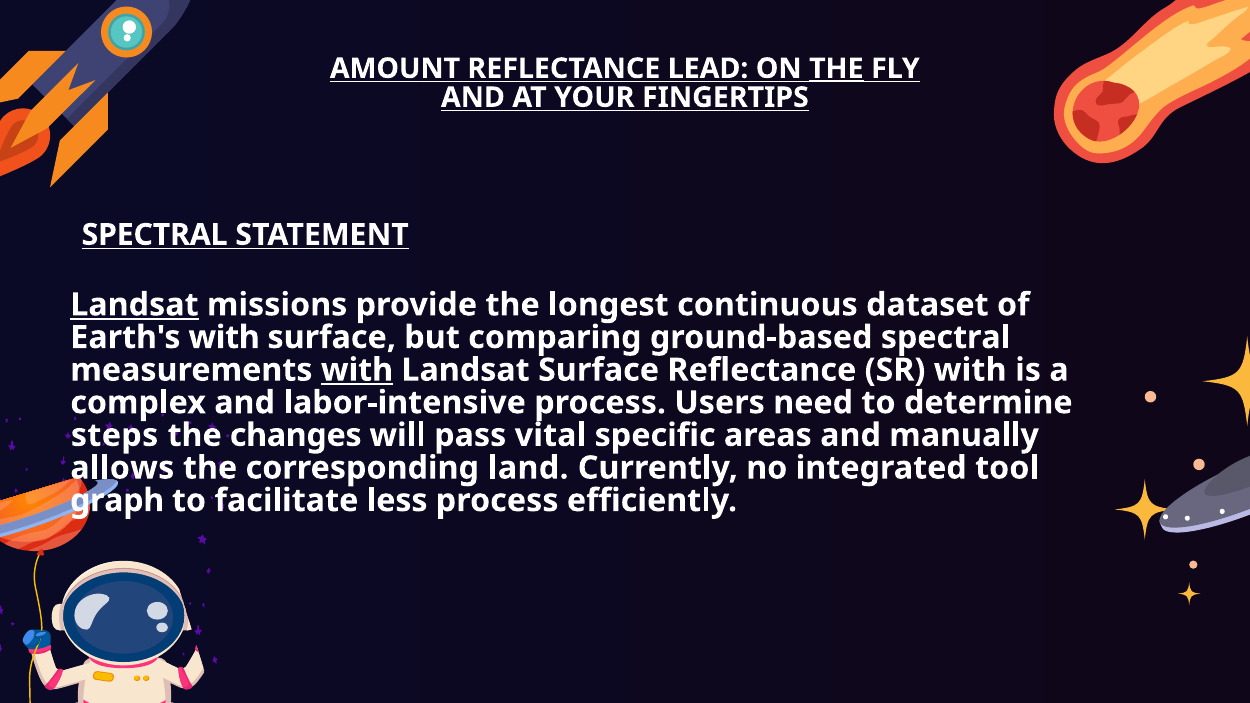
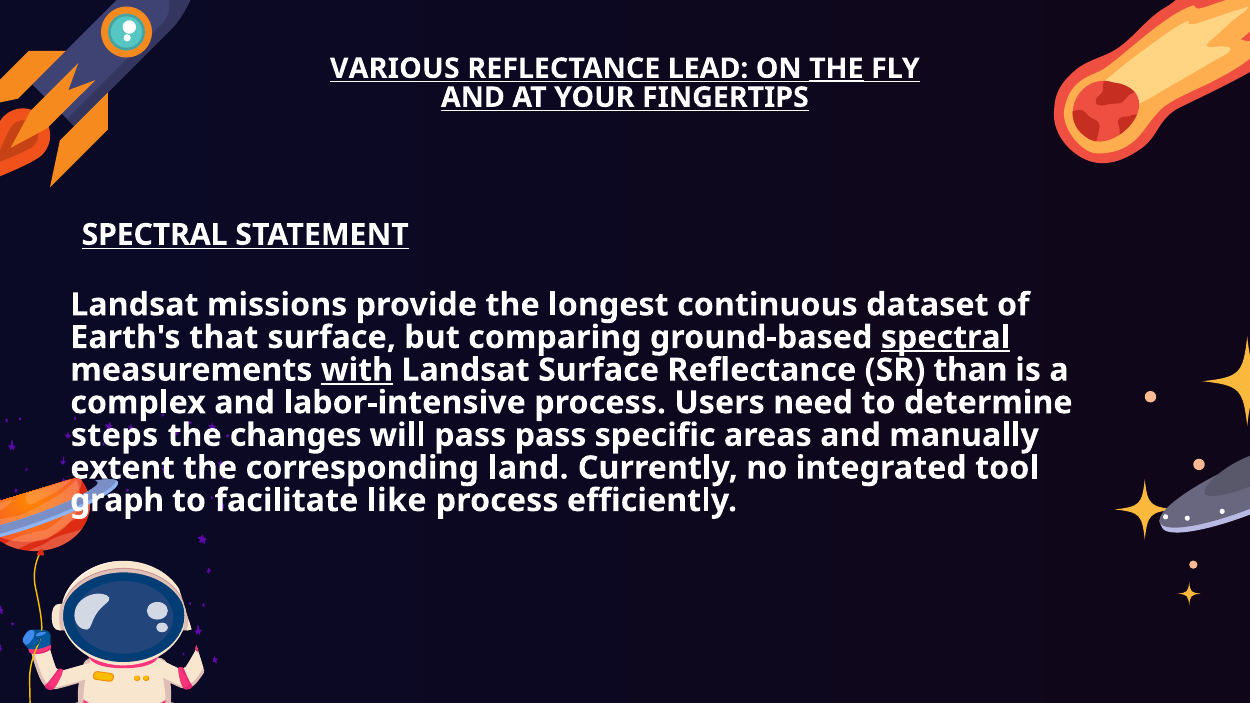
AMOUNT: AMOUNT -> VARIOUS
Landsat at (134, 305) underline: present -> none
Earth's with: with -> that
spectral at (945, 337) underline: none -> present
SR with: with -> than
pass vital: vital -> pass
allows: allows -> extent
less: less -> like
